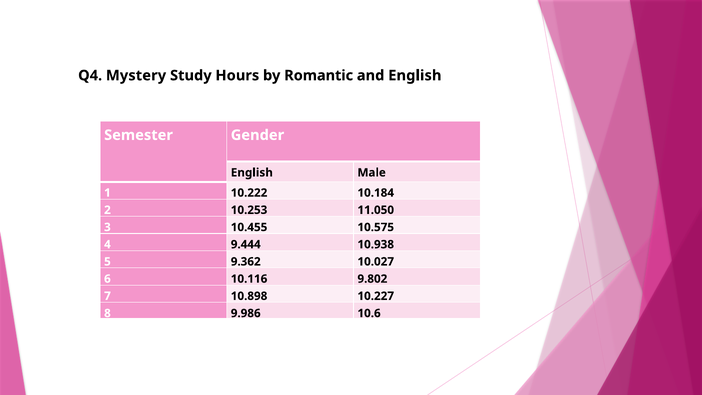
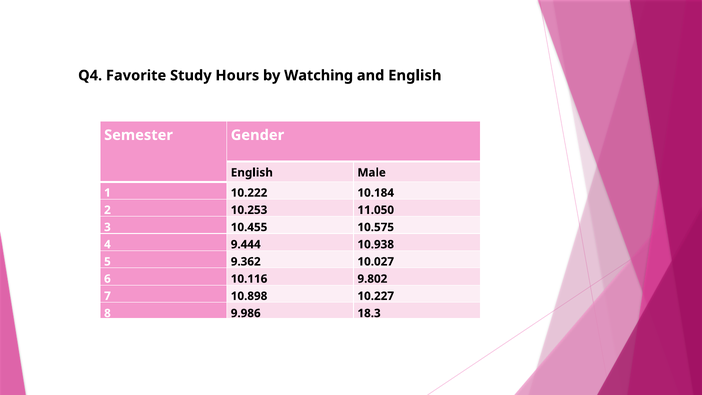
Mystery: Mystery -> Favorite
Romantic: Romantic -> Watching
10.6: 10.6 -> 18.3
